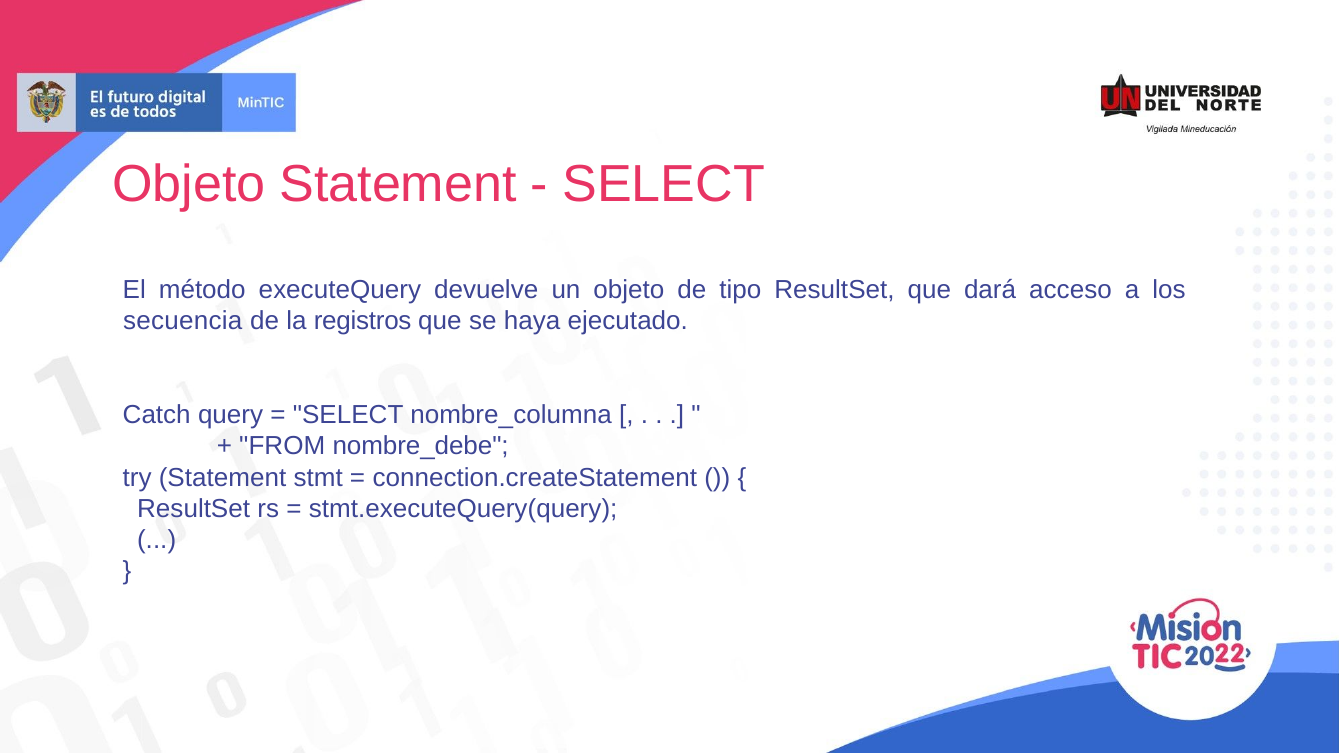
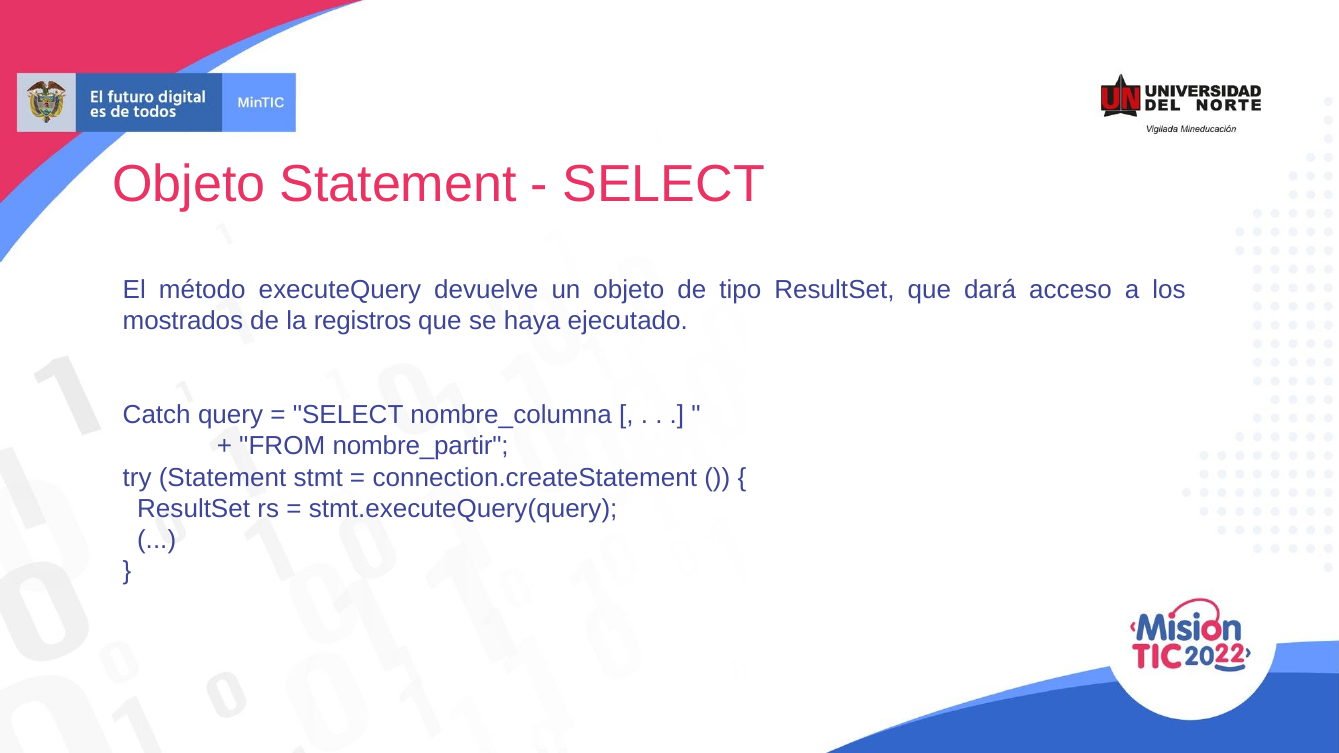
secuencia: secuencia -> mostrados
nombre_debe: nombre_debe -> nombre_partir
